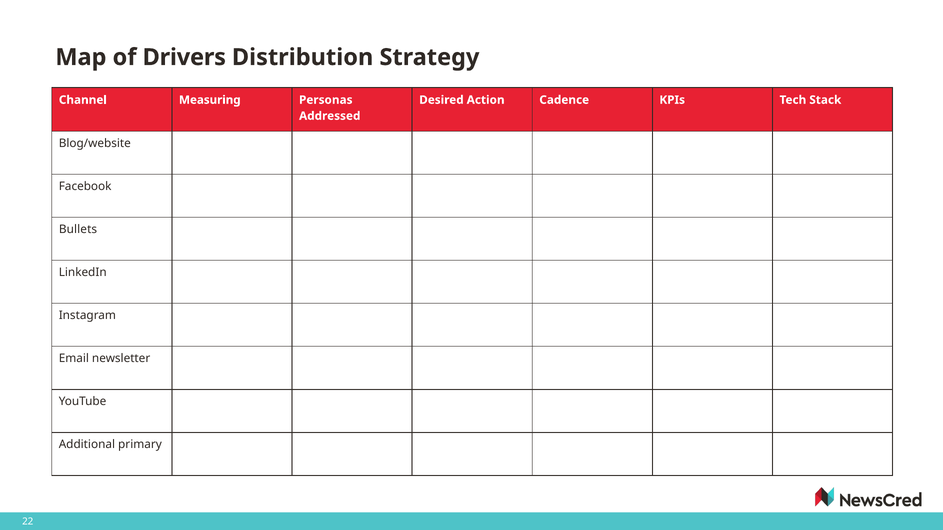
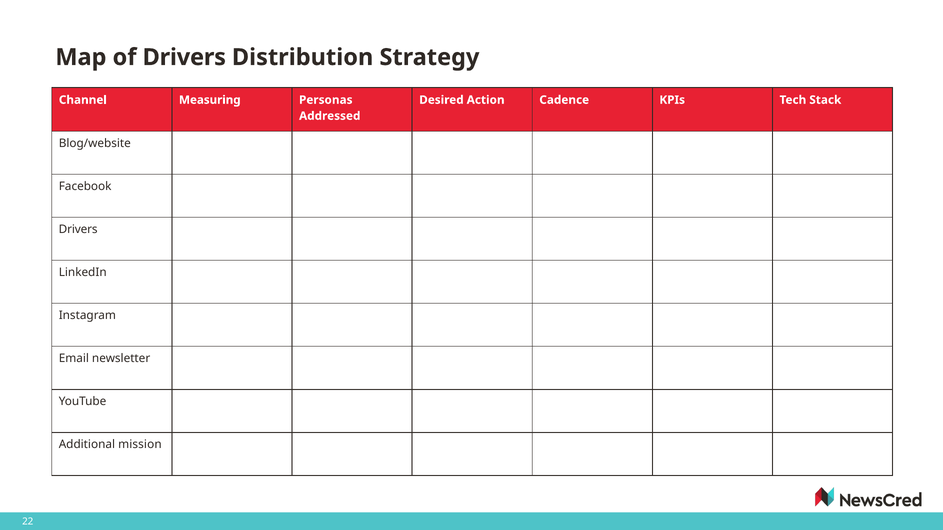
Bullets at (78, 230): Bullets -> Drivers
primary: primary -> mission
